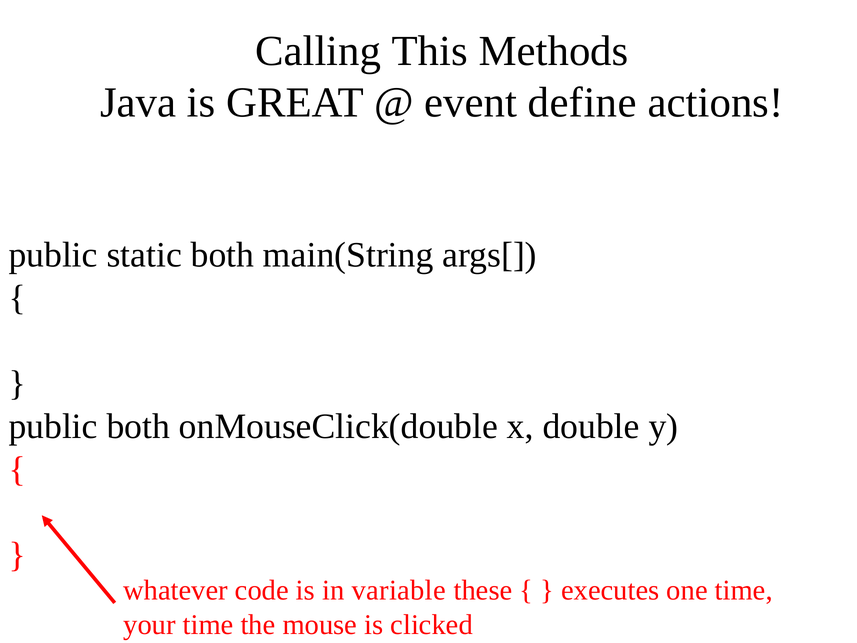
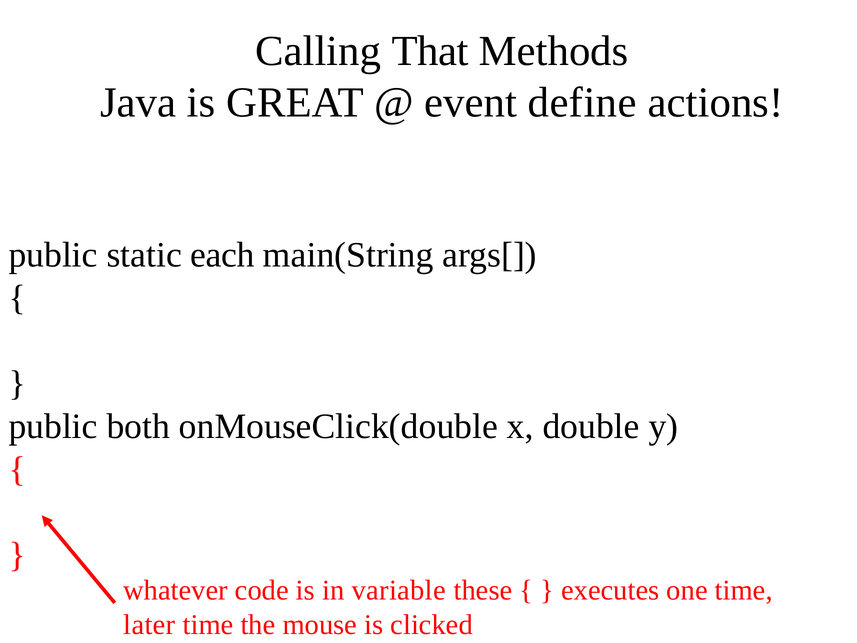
This: This -> That
static both: both -> each
your: your -> later
